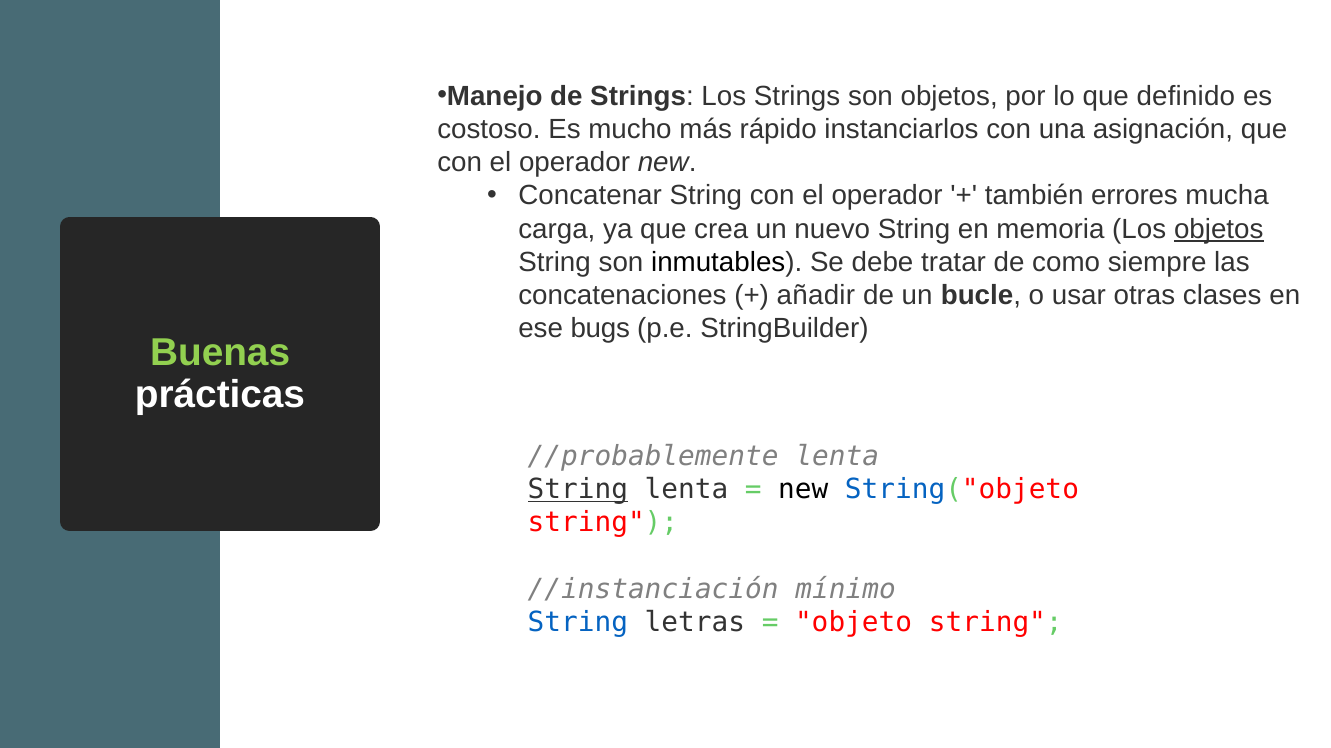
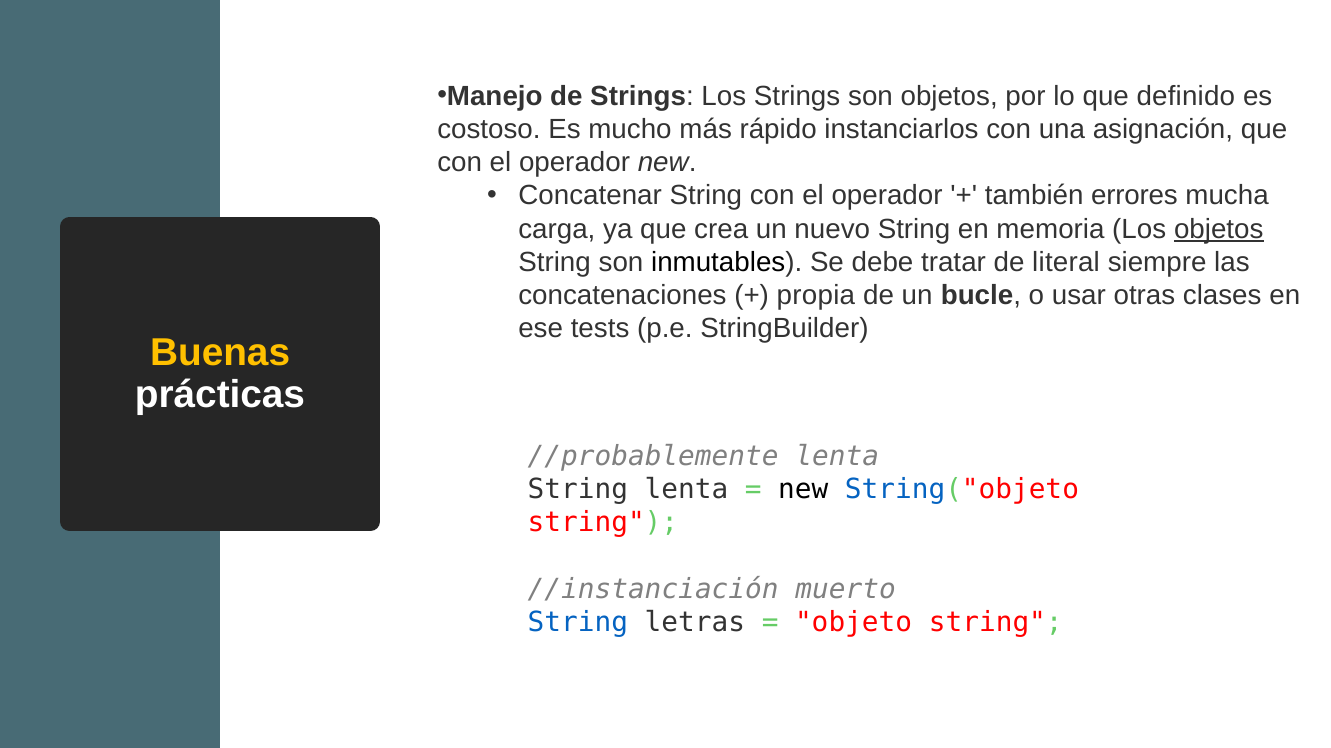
como: como -> literal
añadir: añadir -> propia
bugs: bugs -> tests
Buenas colour: light green -> yellow
String at (578, 490) underline: present -> none
mínimo: mínimo -> muerto
